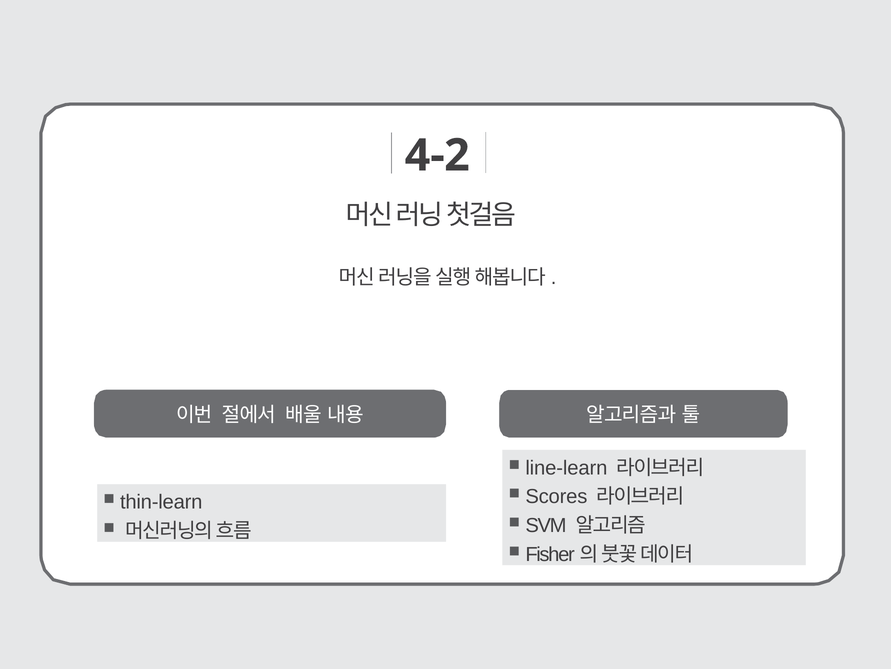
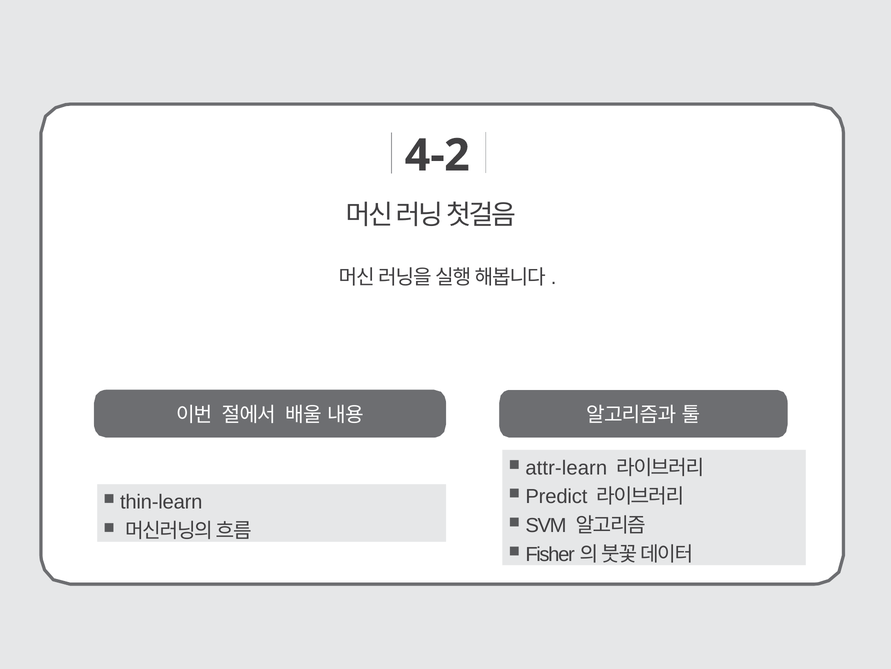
line-learn: line-learn -> attr-learn
Scores: Scores -> Predict
